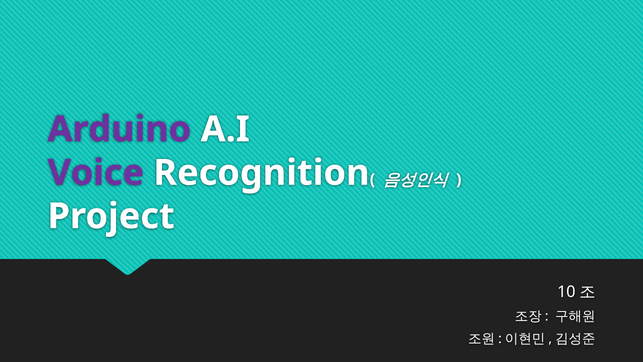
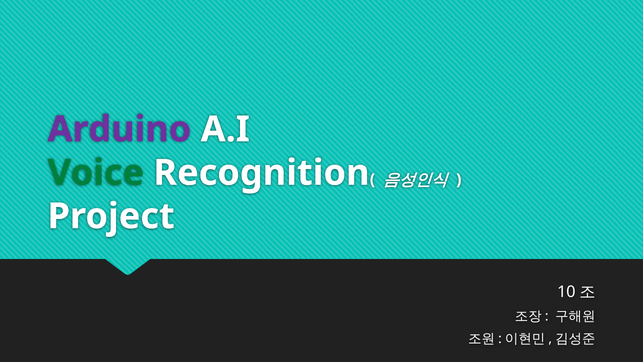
Voice colour: purple -> green
